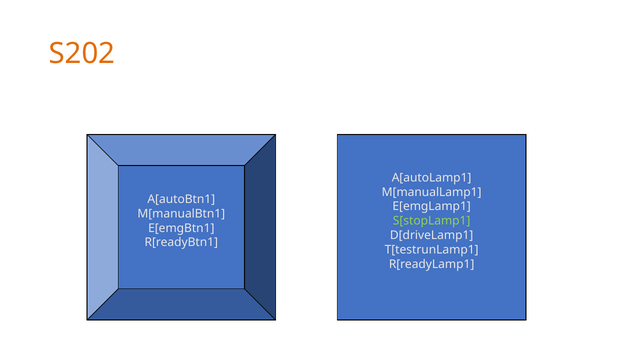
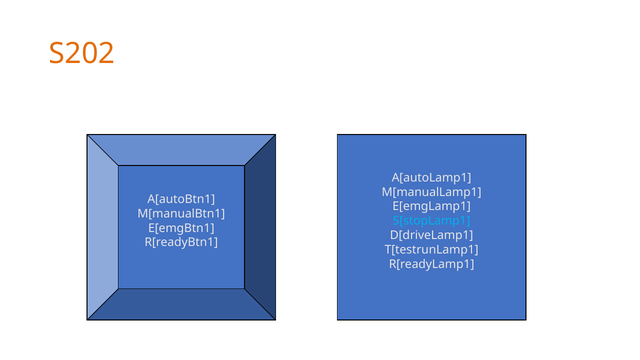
S[stopLamp1 colour: light green -> light blue
